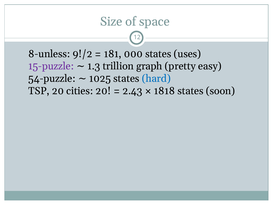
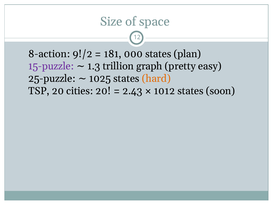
8-unless: 8-unless -> 8-action
uses: uses -> plan
54-puzzle: 54-puzzle -> 25-puzzle
hard colour: blue -> orange
1818: 1818 -> 1012
